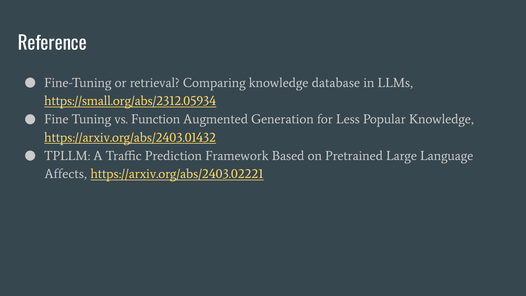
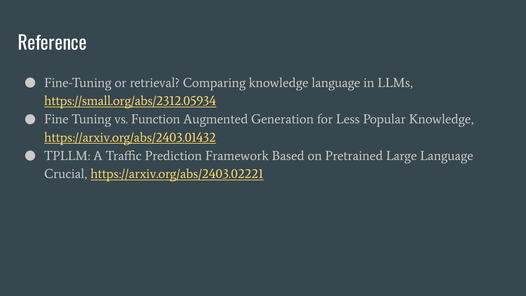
knowledge database: database -> language
Affects: Affects -> Crucial
